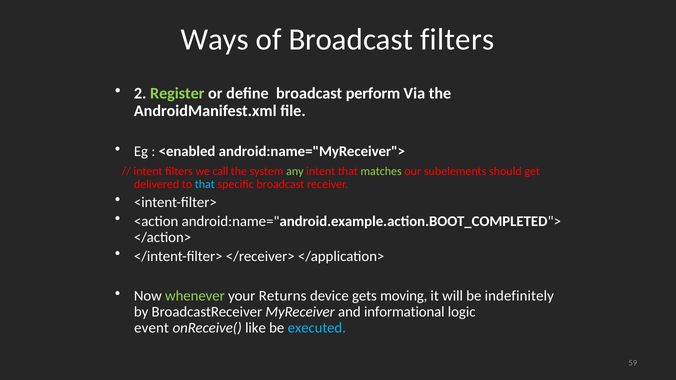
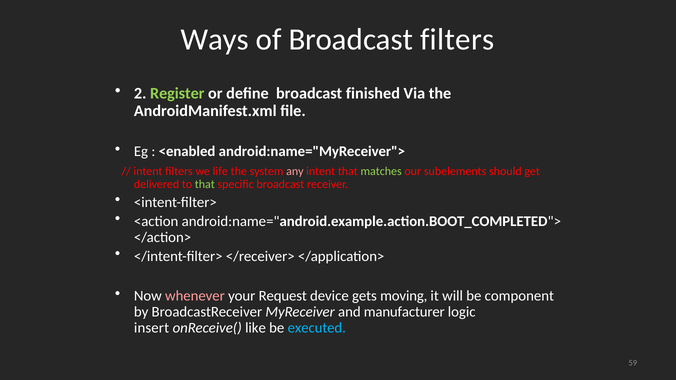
perform: perform -> finished
call: call -> life
any colour: light green -> pink
that at (205, 184) colour: light blue -> light green
whenever colour: light green -> pink
Returns: Returns -> Request
indefinitely: indefinitely -> component
informational: informational -> manufacturer
event: event -> insert
